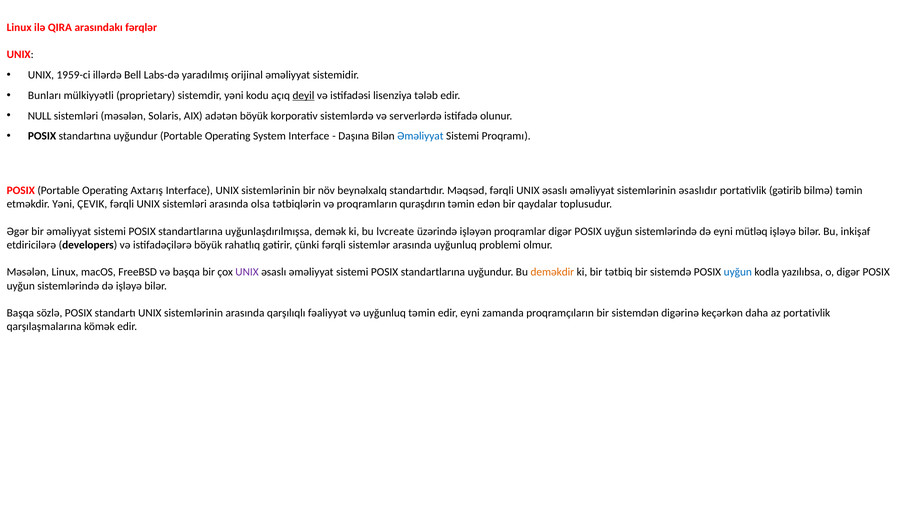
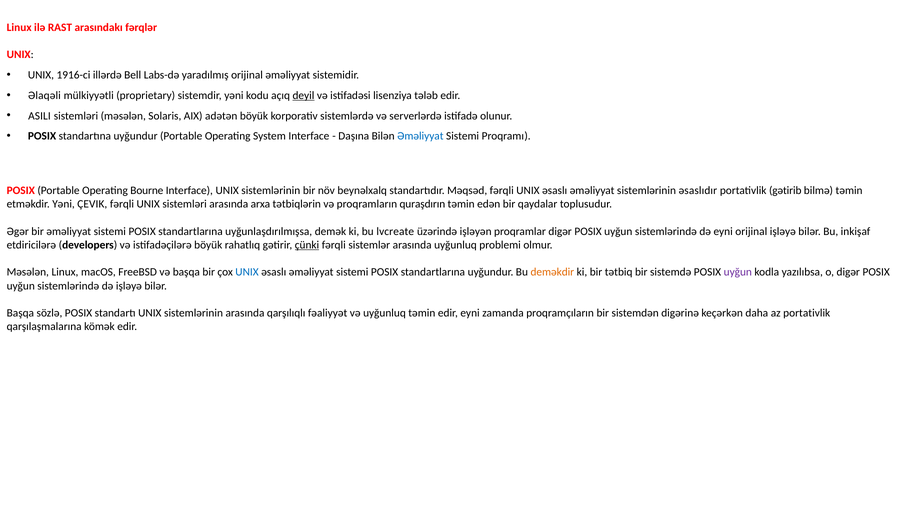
QIRA: QIRA -> RAST
1959-ci: 1959-ci -> 1916-ci
Bunları: Bunları -> Əlaqəli
NULL: NULL -> ASILI
Axtarış: Axtarış -> Bourne
olsa: olsa -> arxa
eyni mütləq: mütləq -> orijinal
çünki underline: none -> present
UNIX at (247, 272) colour: purple -> blue
uyğun at (738, 272) colour: blue -> purple
